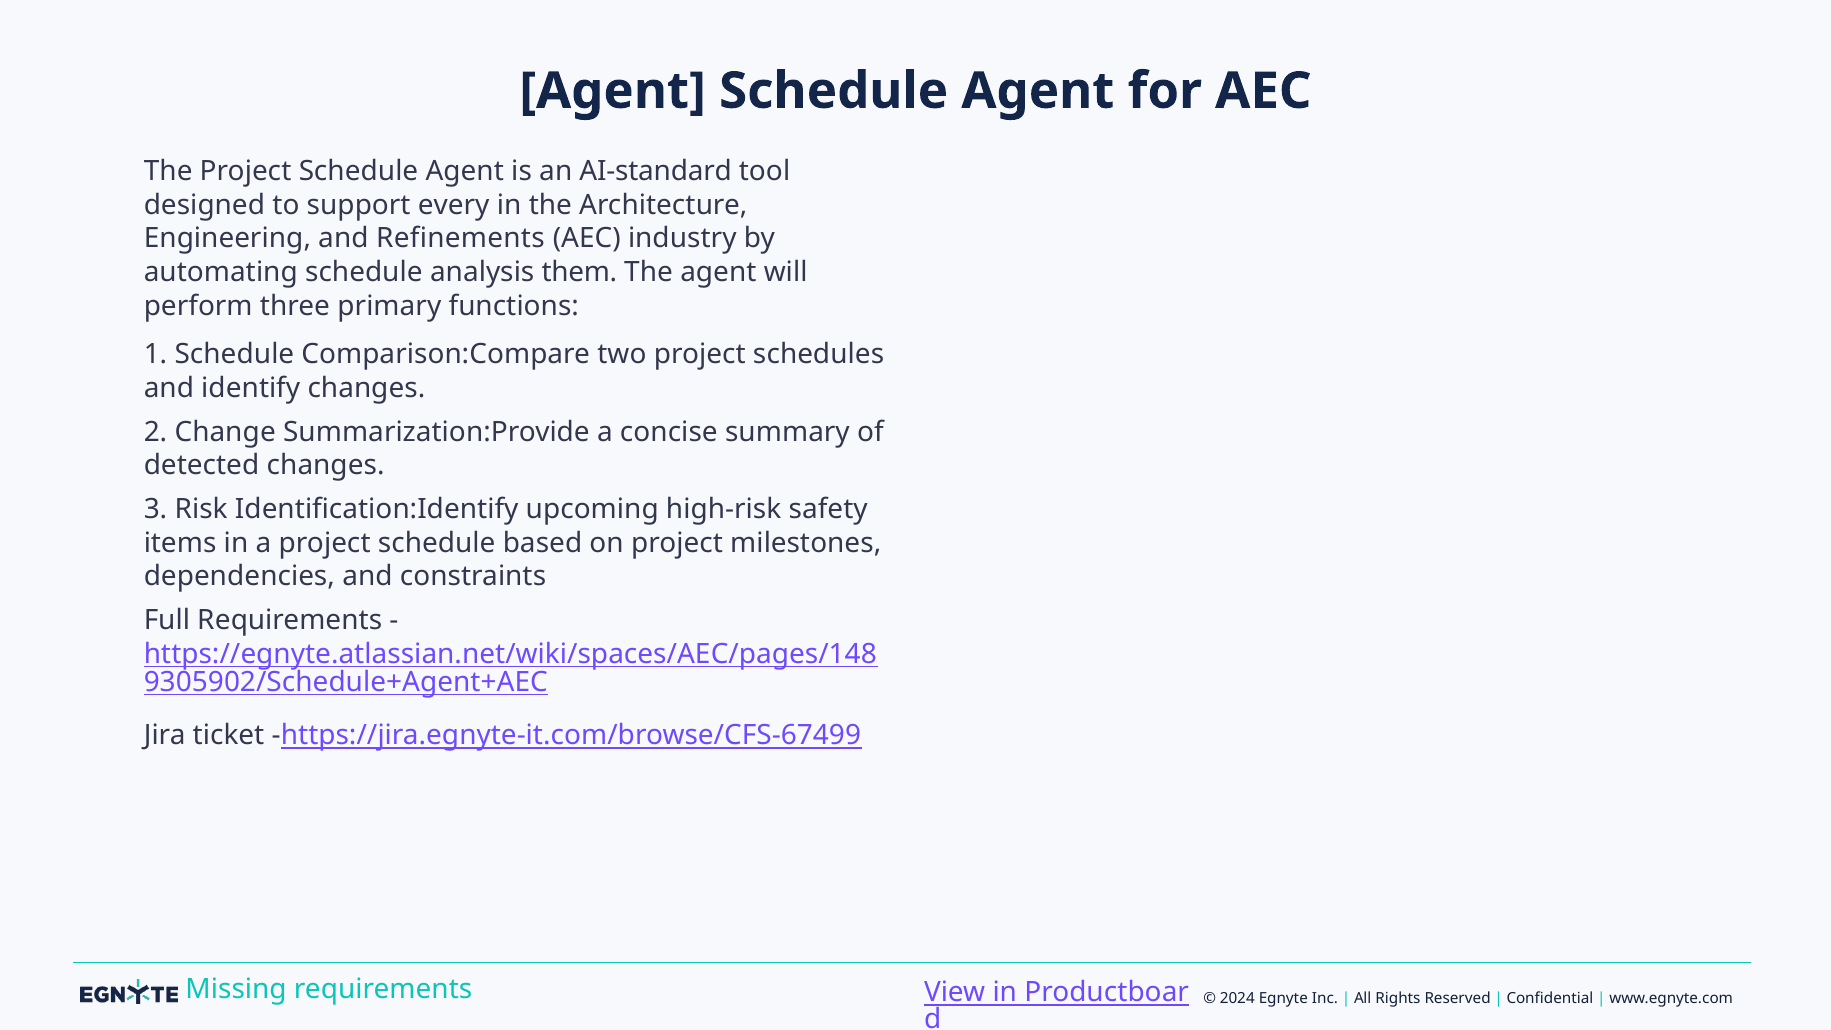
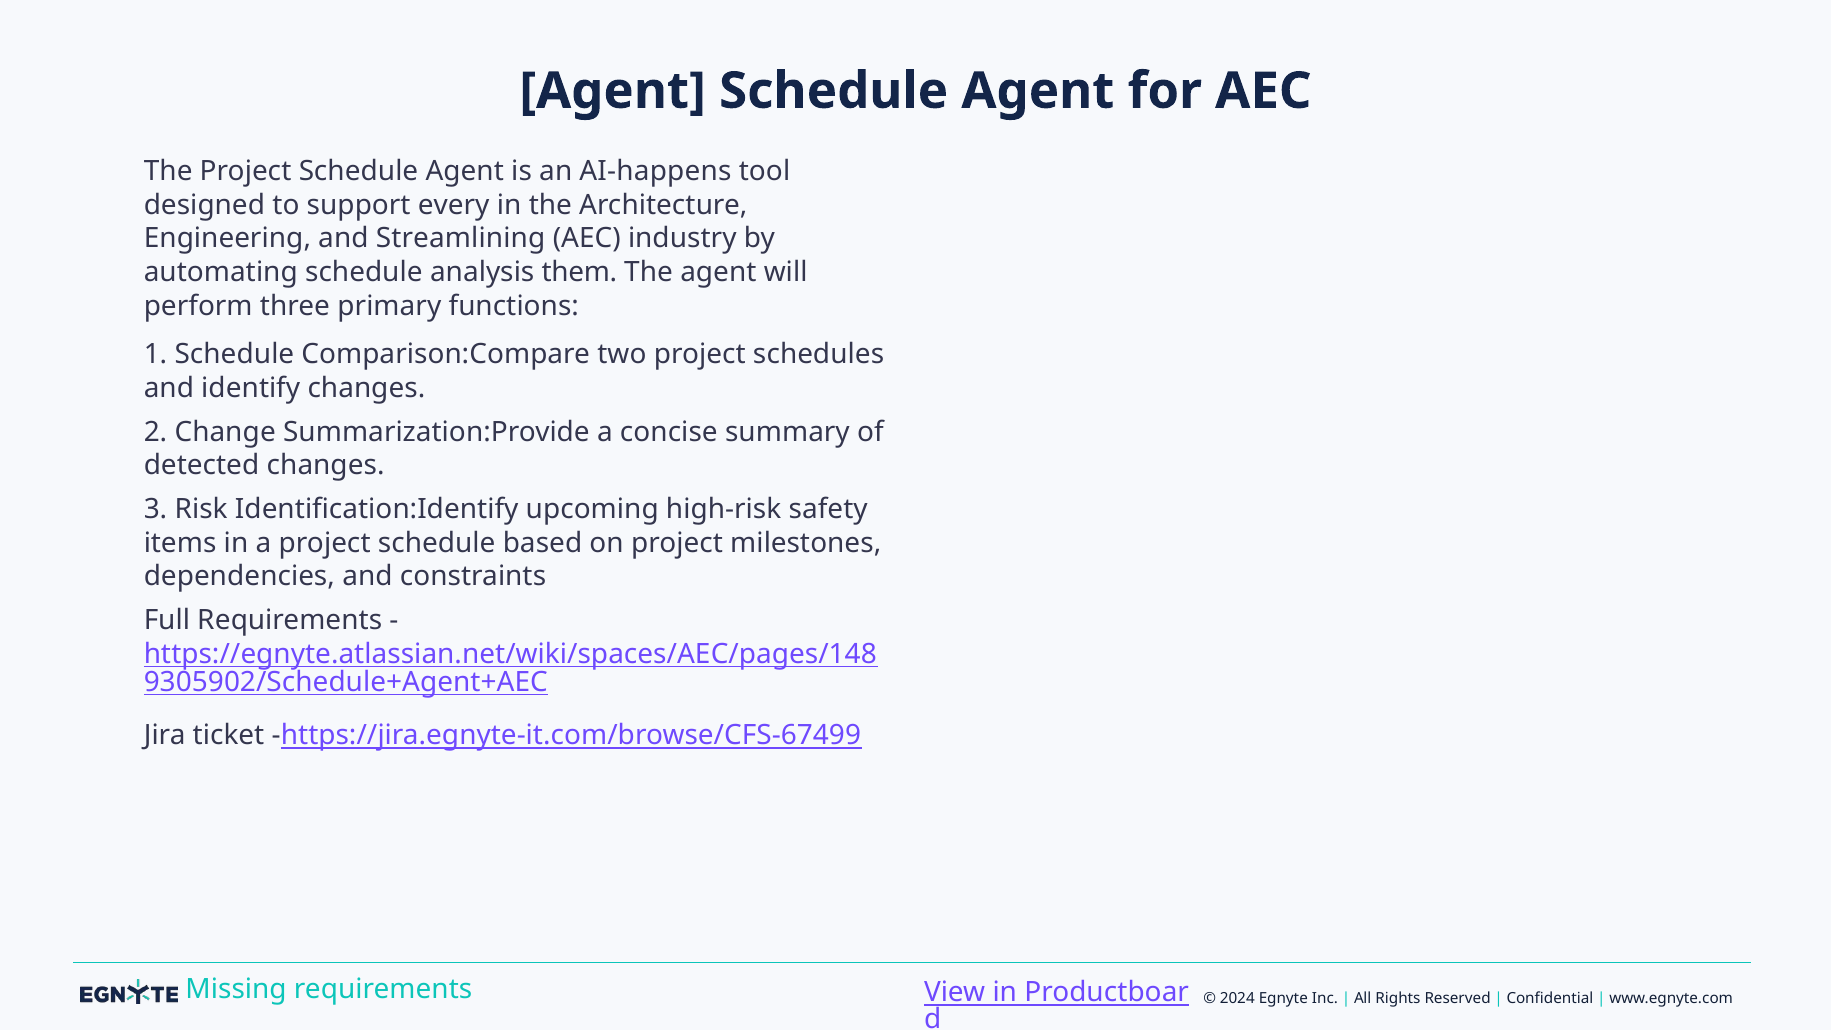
AI-standard: AI-standard -> AI-happens
Refinements: Refinements -> Streamlining
